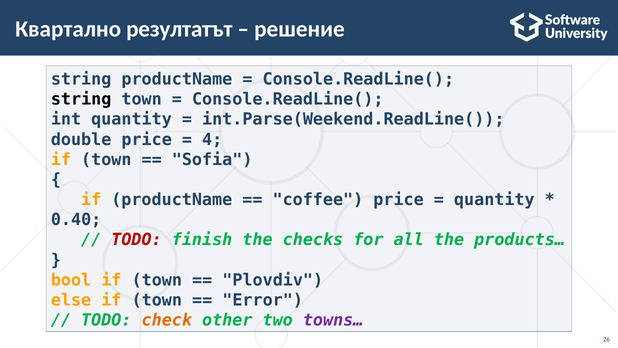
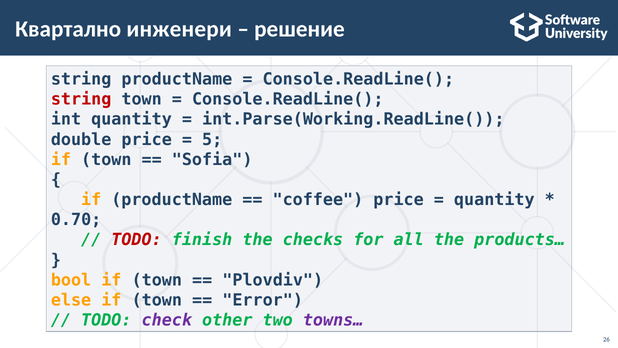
резултатът: резултатът -> инженери
string at (81, 99) colour: black -> red
int.Parse(Weekend.ReadLine(: int.Parse(Weekend.ReadLine( -> int.Parse(Working.ReadLine(
4: 4 -> 5
0.40: 0.40 -> 0.70
check colour: orange -> purple
